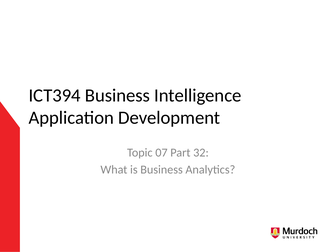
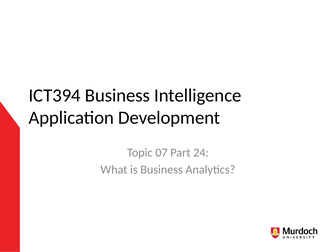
32: 32 -> 24
